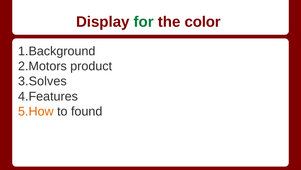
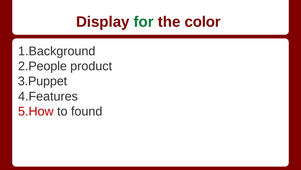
2.Motors: 2.Motors -> 2.People
3.Solves: 3.Solves -> 3.Puppet
5.How colour: orange -> red
